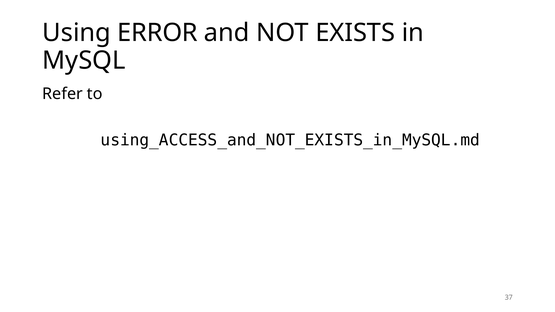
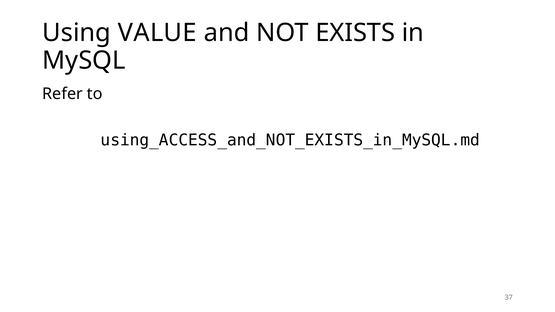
ERROR: ERROR -> VALUE
